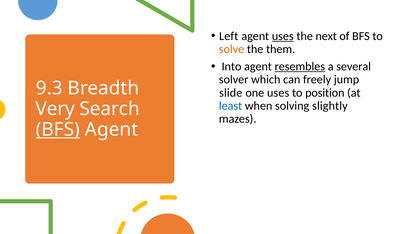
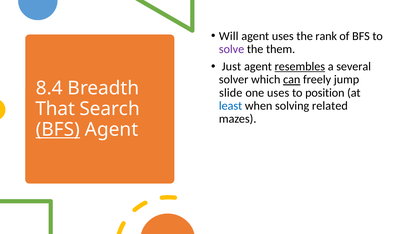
Left: Left -> Will
uses at (283, 36) underline: present -> none
next: next -> rank
solve colour: orange -> purple
Into: Into -> Just
can underline: none -> present
9.3: 9.3 -> 8.4
slightly: slightly -> related
Very: Very -> That
